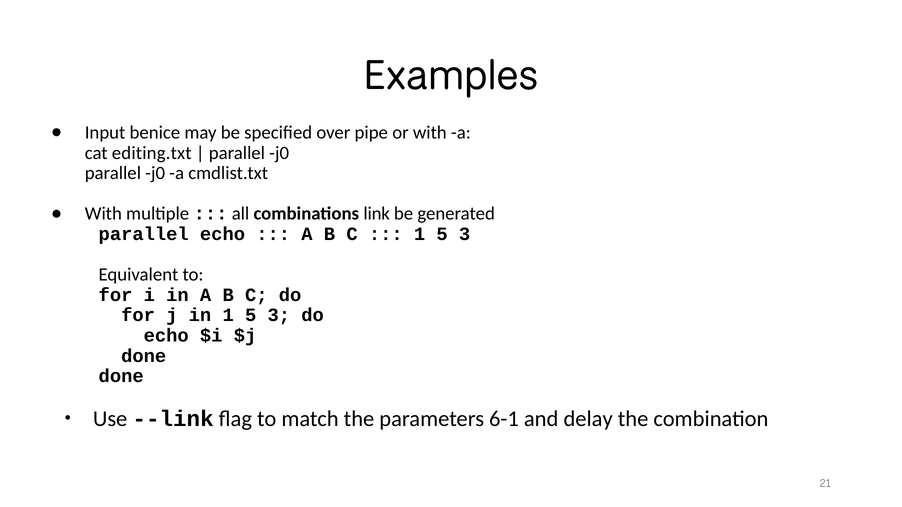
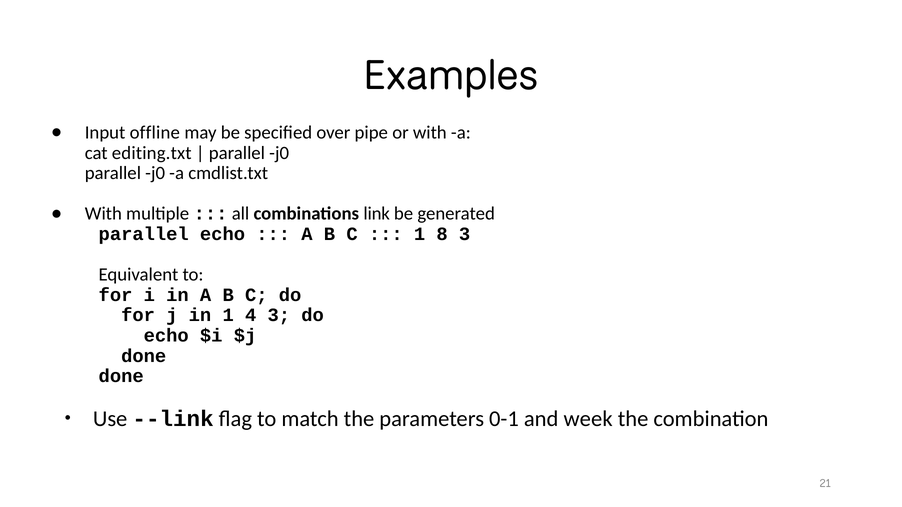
benice: benice -> offline
5 at (442, 234): 5 -> 8
in 1 5: 5 -> 4
6-1: 6-1 -> 0-1
delay: delay -> week
